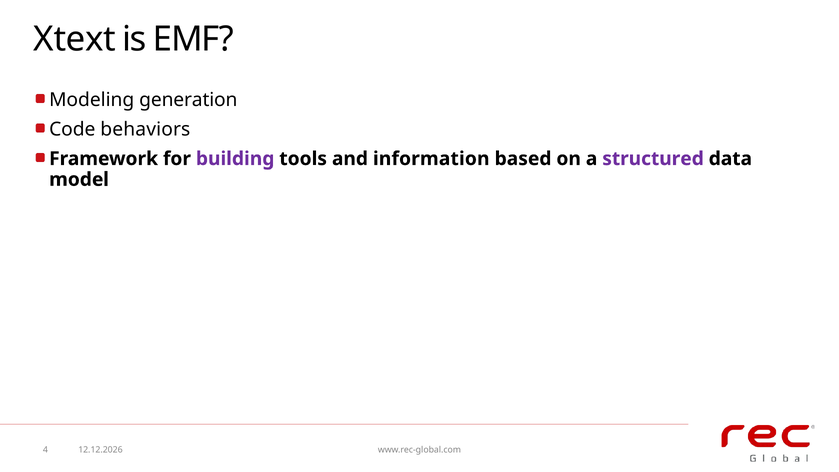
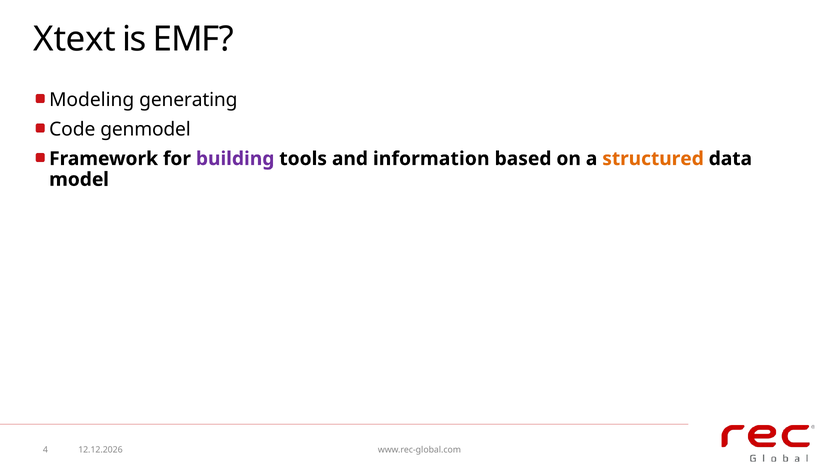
generation: generation -> generating
behaviors: behaviors -> genmodel
structured colour: purple -> orange
